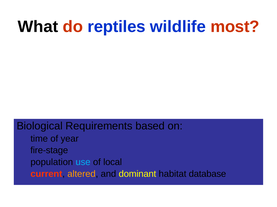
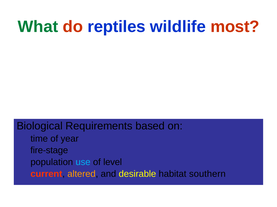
What colour: black -> green
local: local -> level
dominant: dominant -> desirable
database: database -> southern
